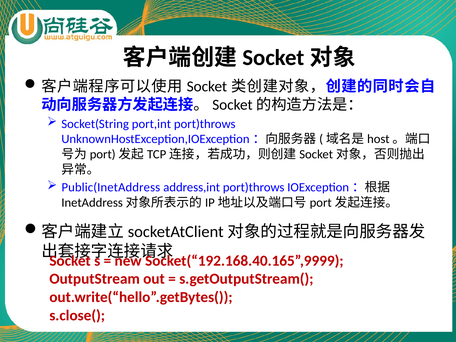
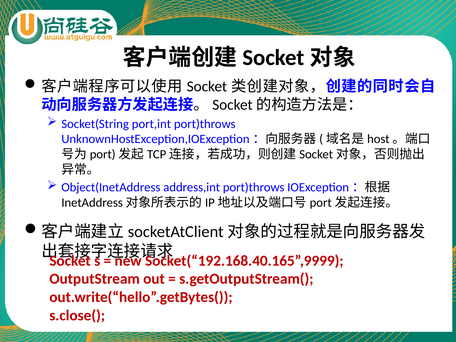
Public(InetAddress: Public(InetAddress -> Object(InetAddress
